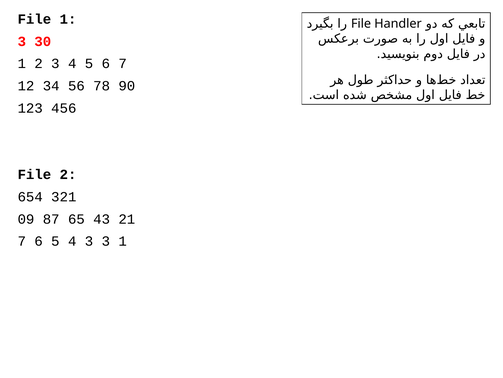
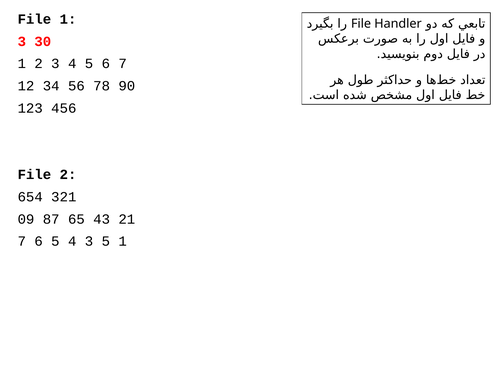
3 3: 3 -> 5
